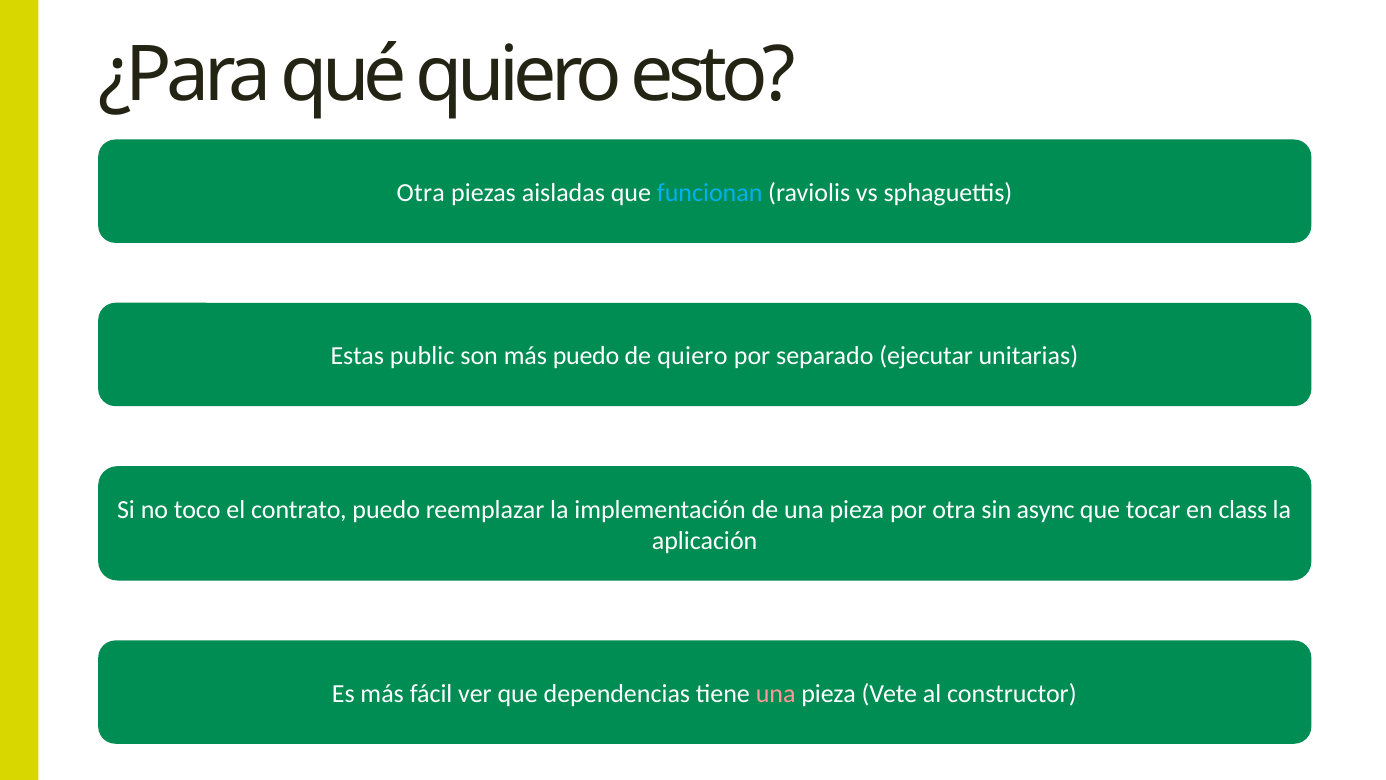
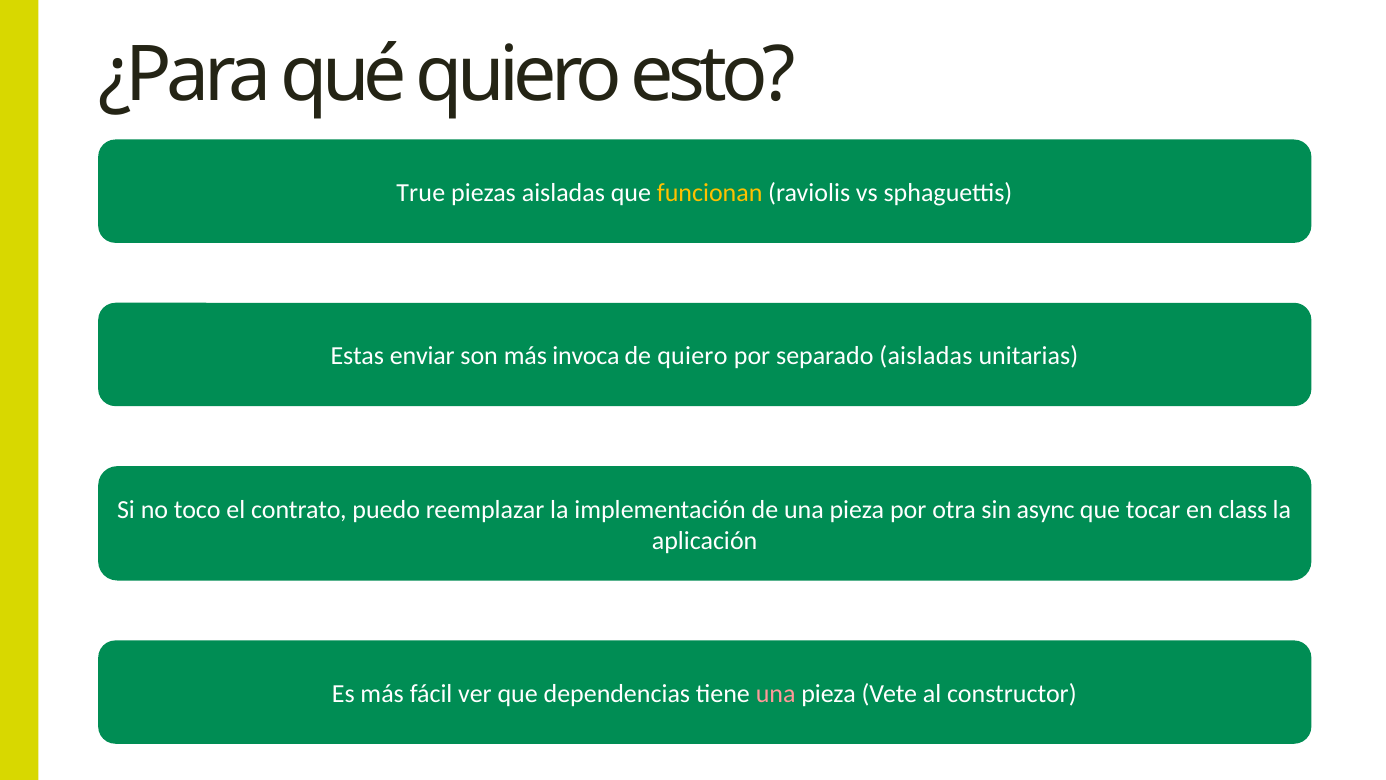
Otra at (421, 193): Otra -> True
funcionan colour: light blue -> yellow
public: public -> enviar
más puedo: puedo -> invoca
separado ejecutar: ejecutar -> aisladas
